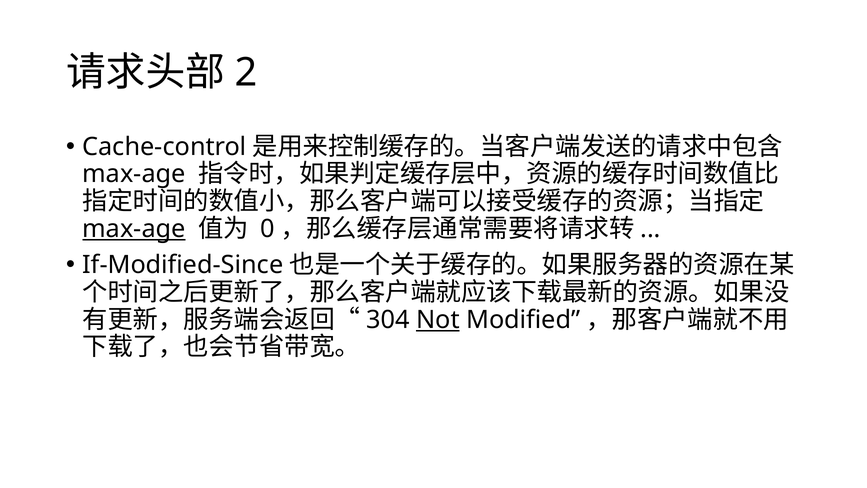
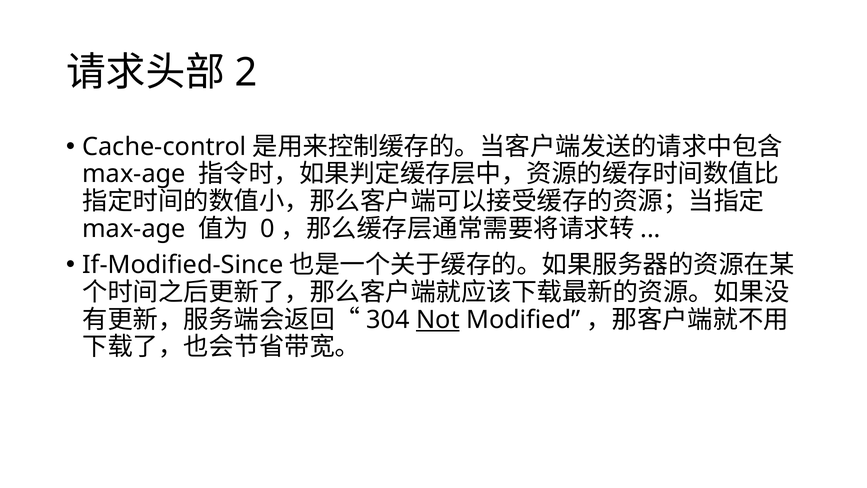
max-age at (134, 229) underline: present -> none
